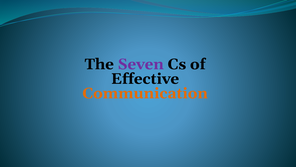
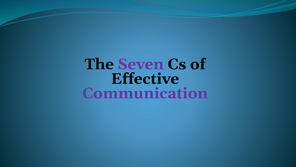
Communication colour: orange -> purple
